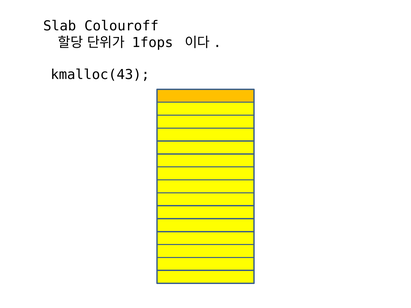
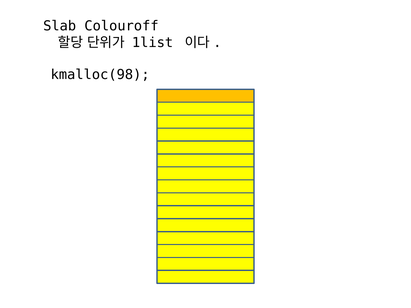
1fops: 1fops -> 1list
kmalloc(43: kmalloc(43 -> kmalloc(98
